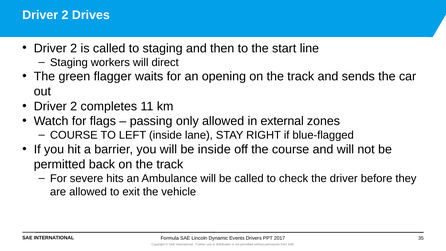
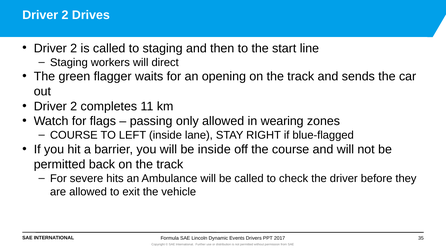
external: external -> wearing
